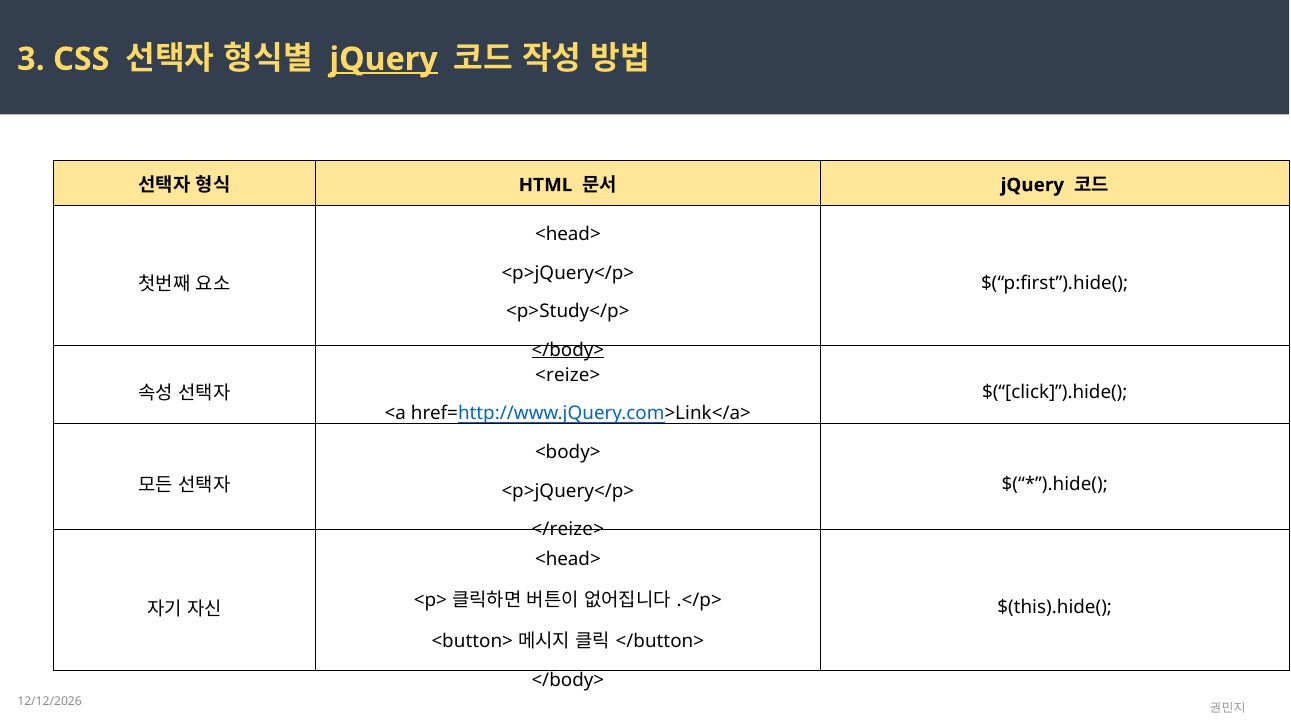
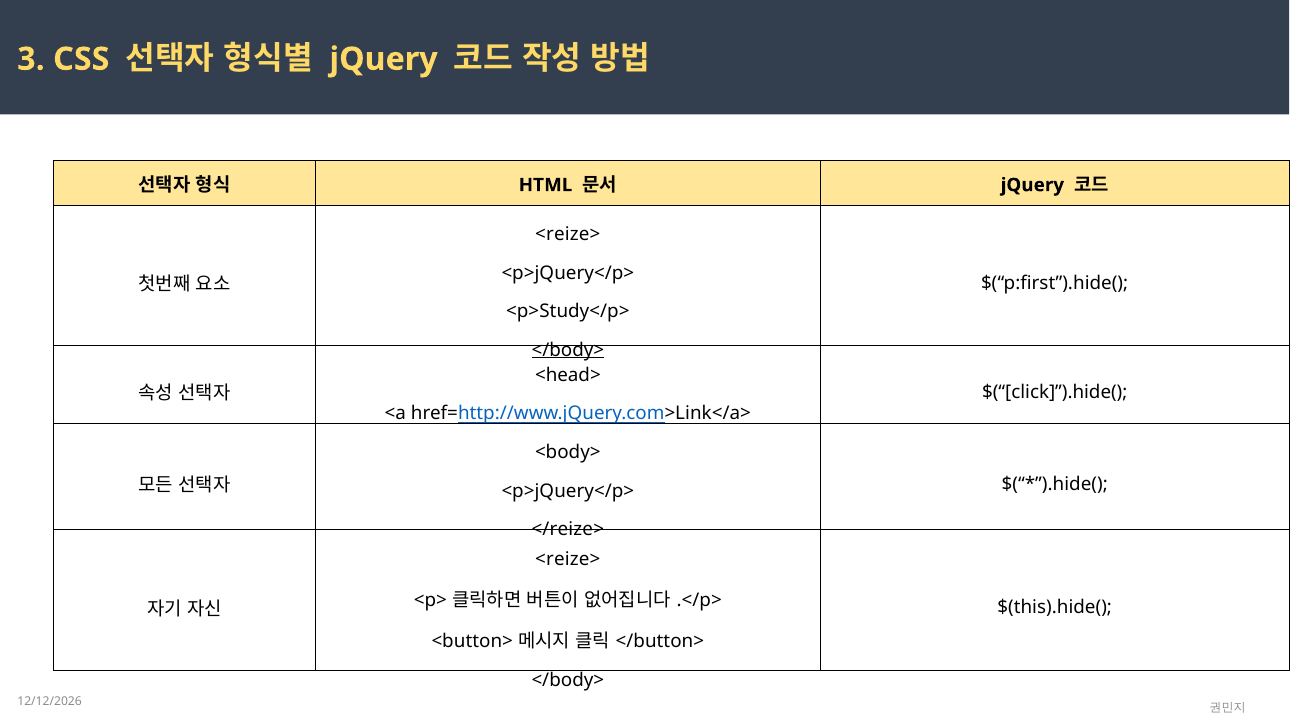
jQuery at (384, 59) underline: present -> none
<head> at (568, 235): <head> -> <reize>
<reize>: <reize> -> <head>
<head> at (568, 559): <head> -> <reize>
